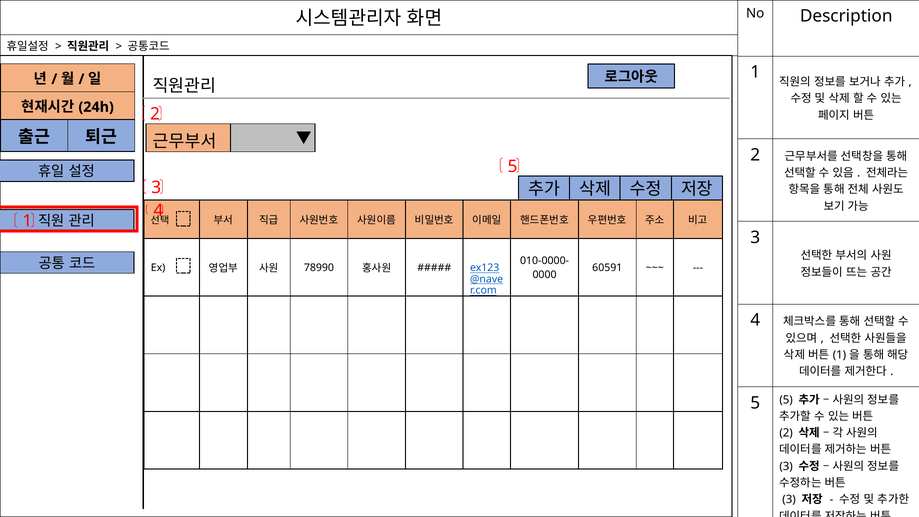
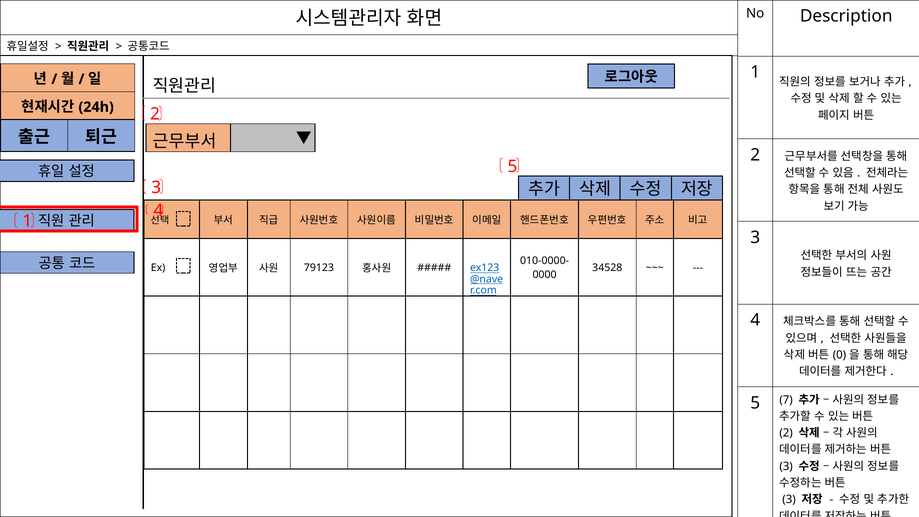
78990: 78990 -> 79123
60591: 60591 -> 34528
1 at (839, 355): 1 -> 0
5 5: 5 -> 7
